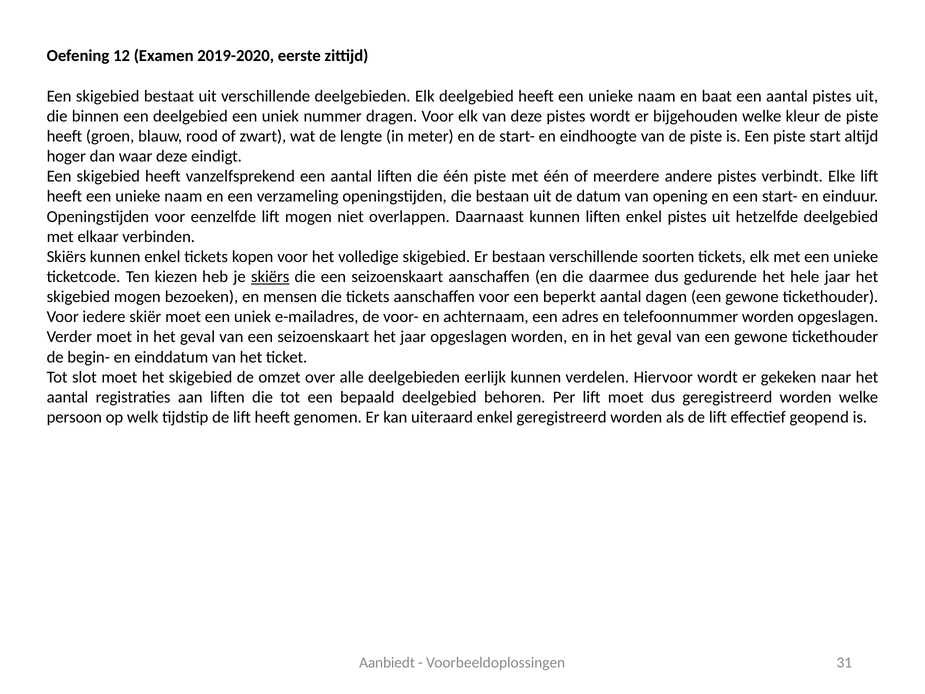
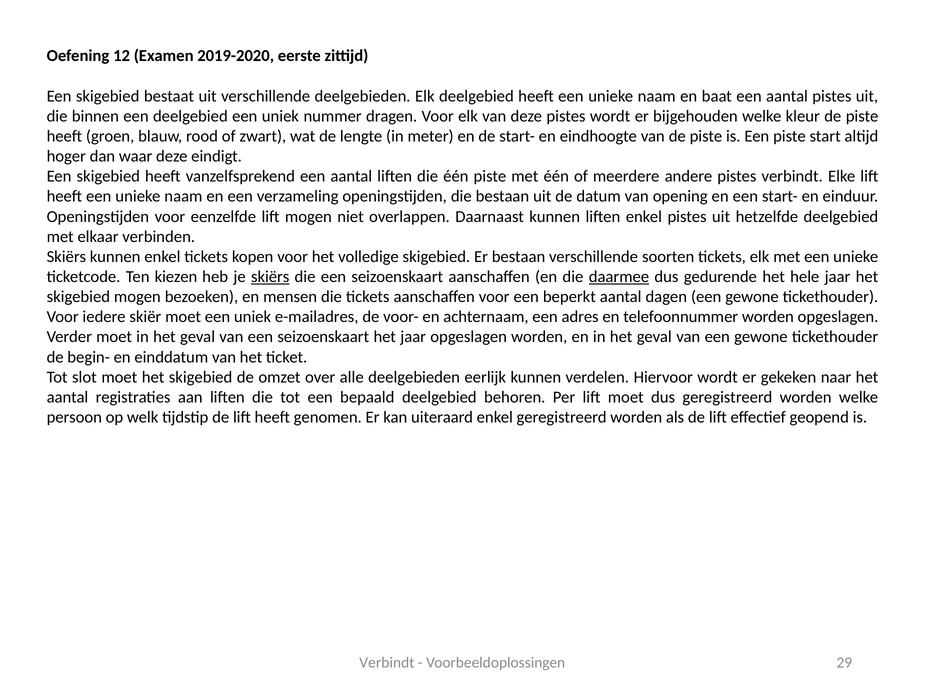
daarmee underline: none -> present
Aanbiedt at (387, 662): Aanbiedt -> Verbindt
31: 31 -> 29
